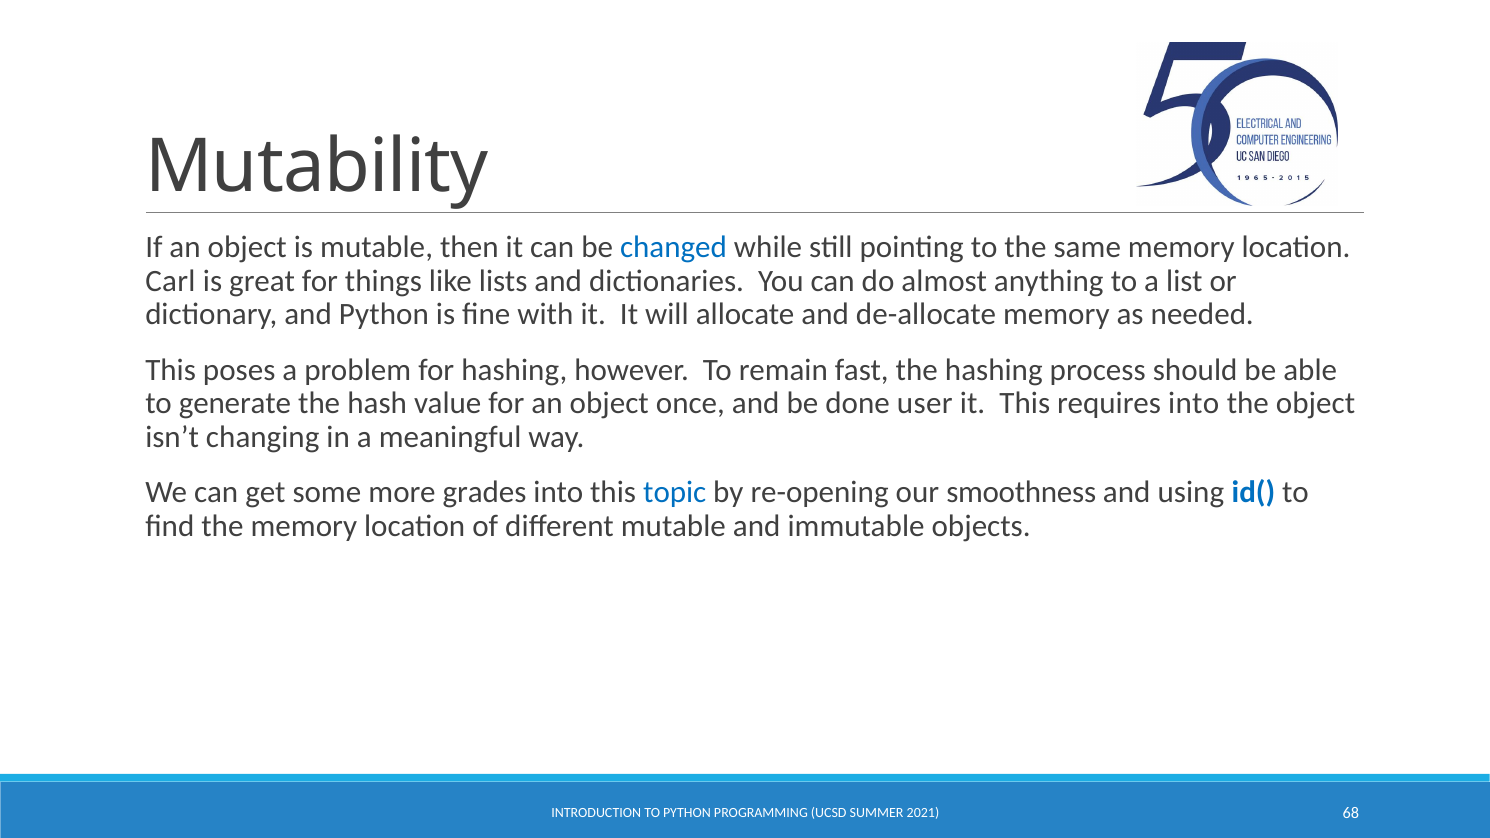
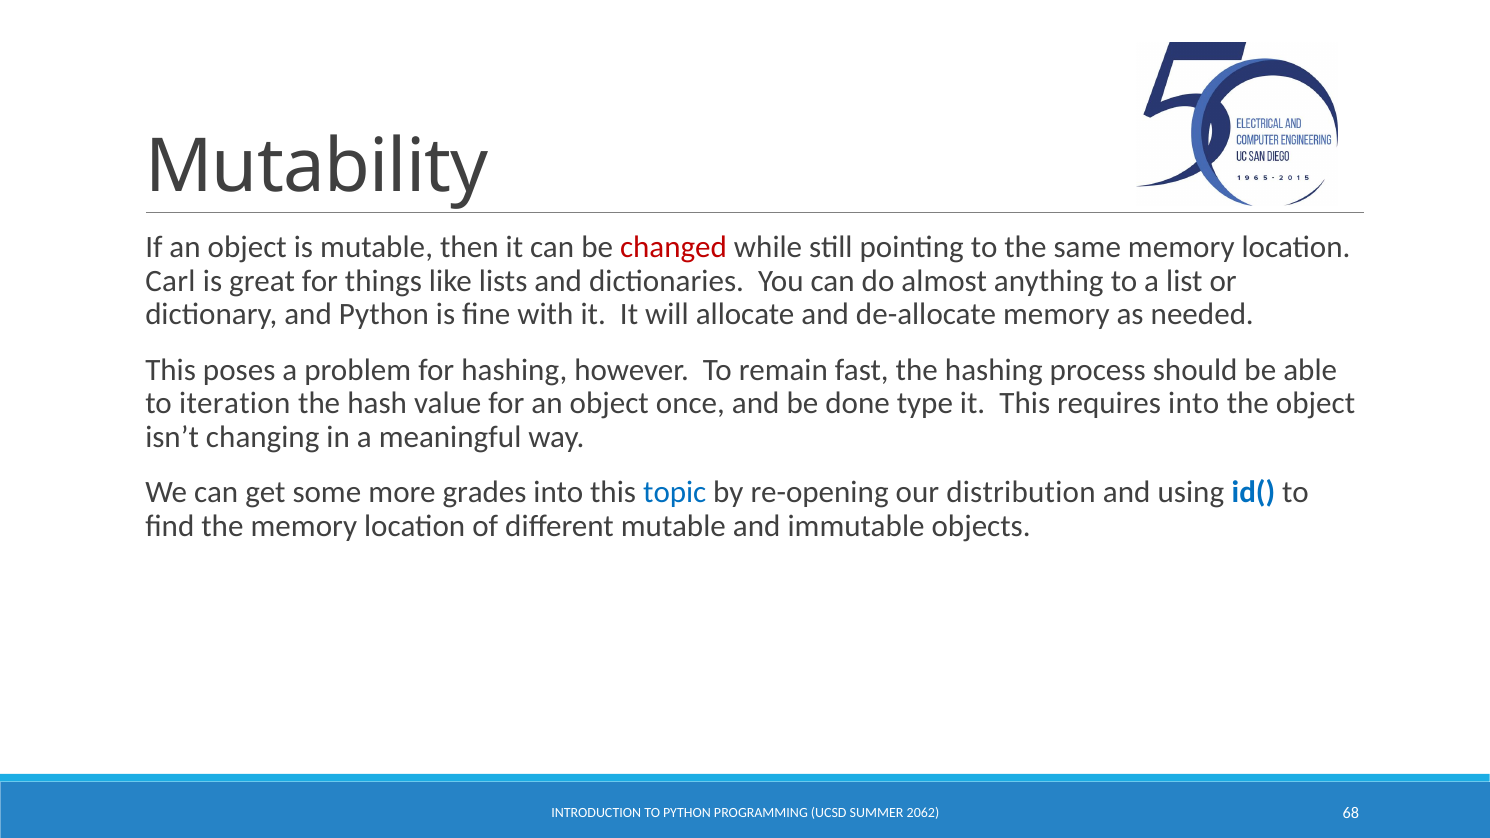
changed colour: blue -> red
generate: generate -> iteration
user: user -> type
smoothness: smoothness -> distribution
2021: 2021 -> 2062
